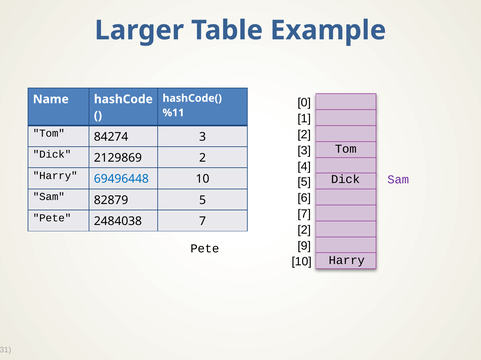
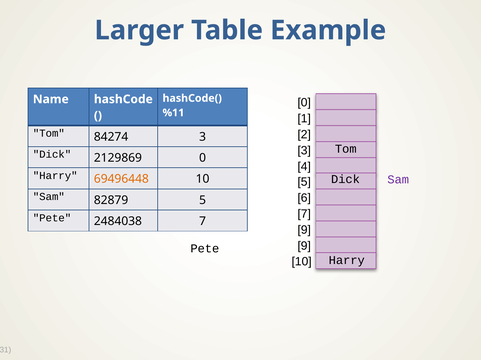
2129869 2: 2 -> 0
69496448 colour: blue -> orange
2 at (304, 230): 2 -> 9
